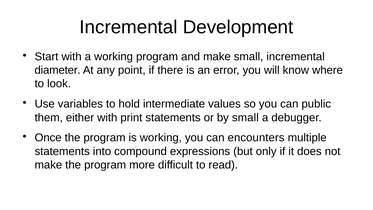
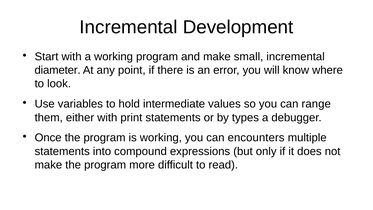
public: public -> range
by small: small -> types
